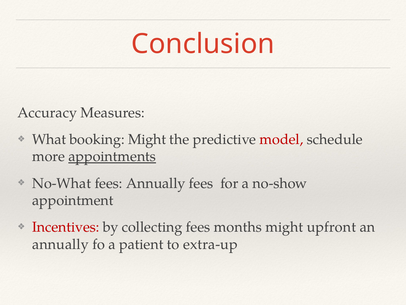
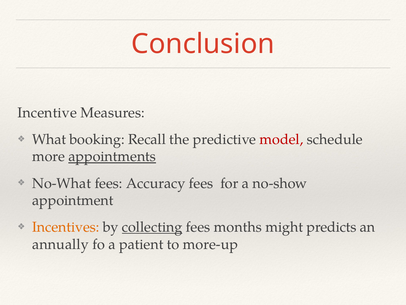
Accuracy: Accuracy -> Incentive
booking Might: Might -> Recall
fees Annually: Annually -> Accuracy
Incentives colour: red -> orange
collecting underline: none -> present
upfront: upfront -> predicts
extra-up: extra-up -> more-up
